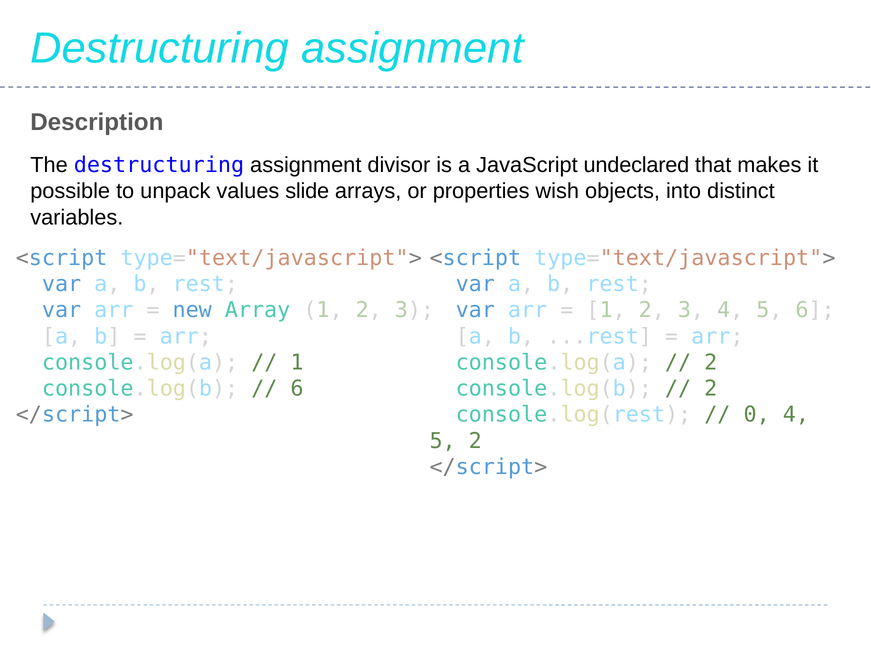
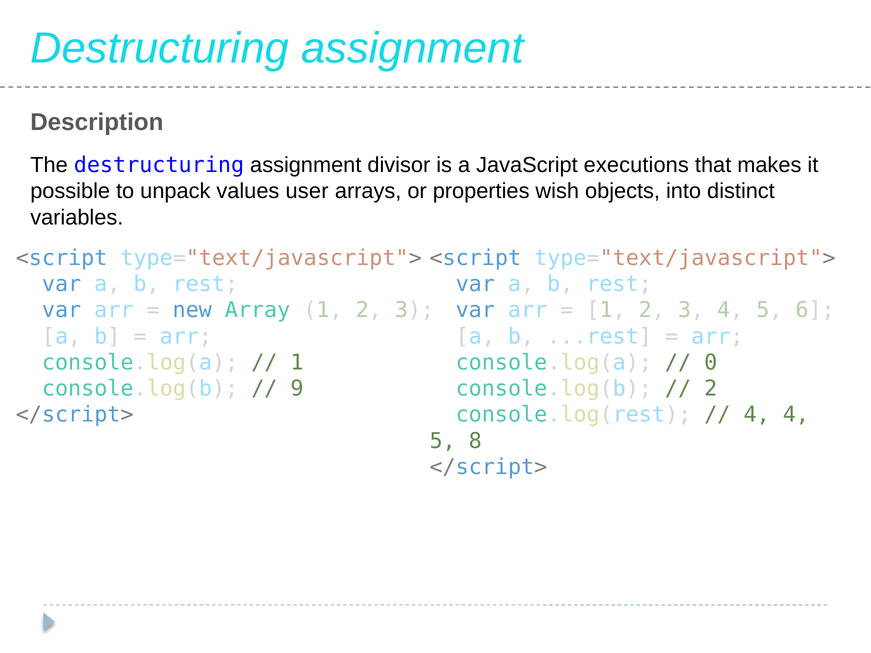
undeclared: undeclared -> executions
slide: slide -> user
2 at (711, 363): 2 -> 0
6 at (297, 389): 6 -> 9
0 at (757, 415): 0 -> 4
5 2: 2 -> 8
